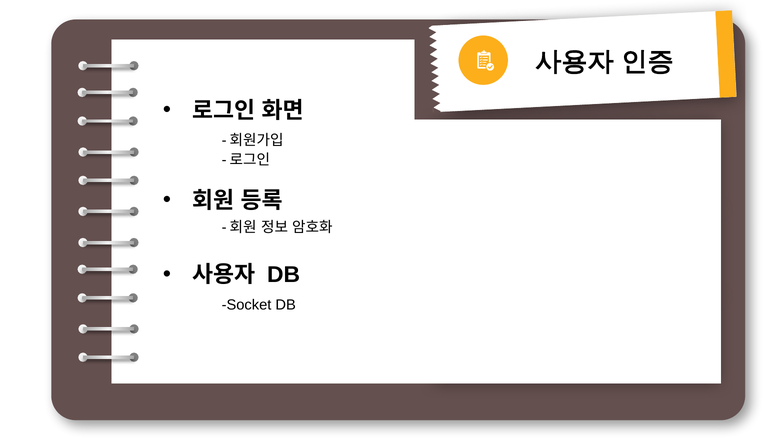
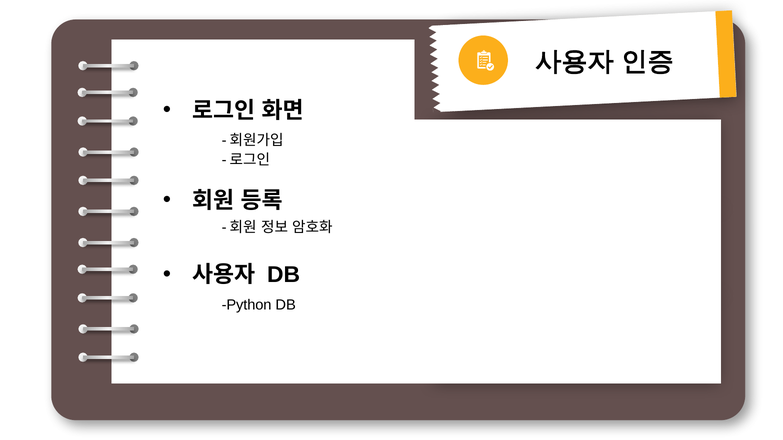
Socket: Socket -> Python
